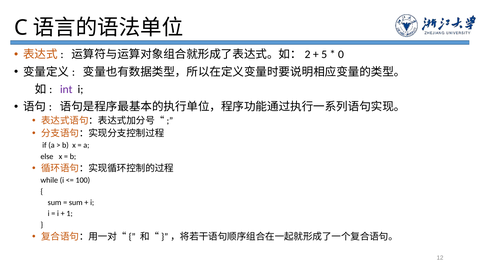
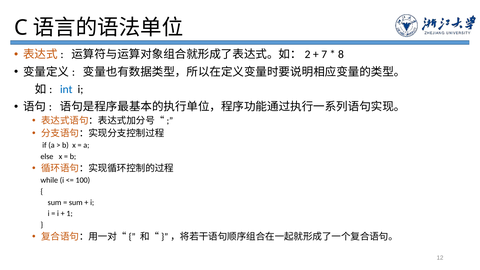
5: 5 -> 7
0: 0 -> 8
int colour: purple -> blue
